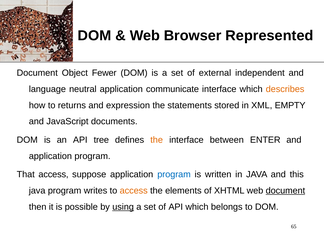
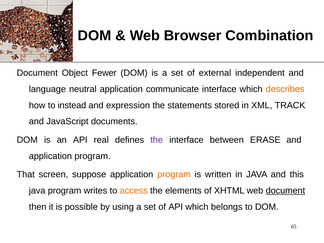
Represented: Represented -> Combination
returns: returns -> instead
EMPTY: EMPTY -> TRACK
tree: tree -> real
the at (157, 140) colour: orange -> purple
ENTER: ENTER -> ERASE
That access: access -> screen
program at (174, 174) colour: blue -> orange
using underline: present -> none
